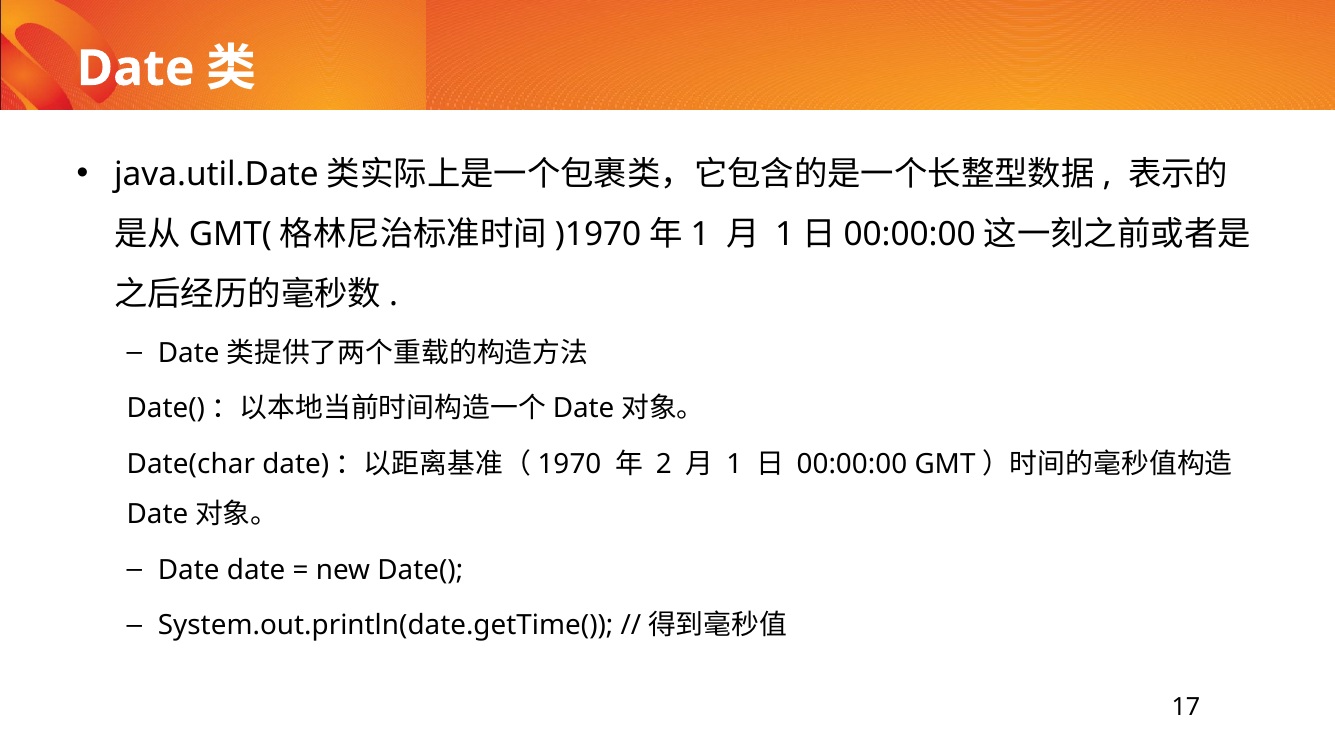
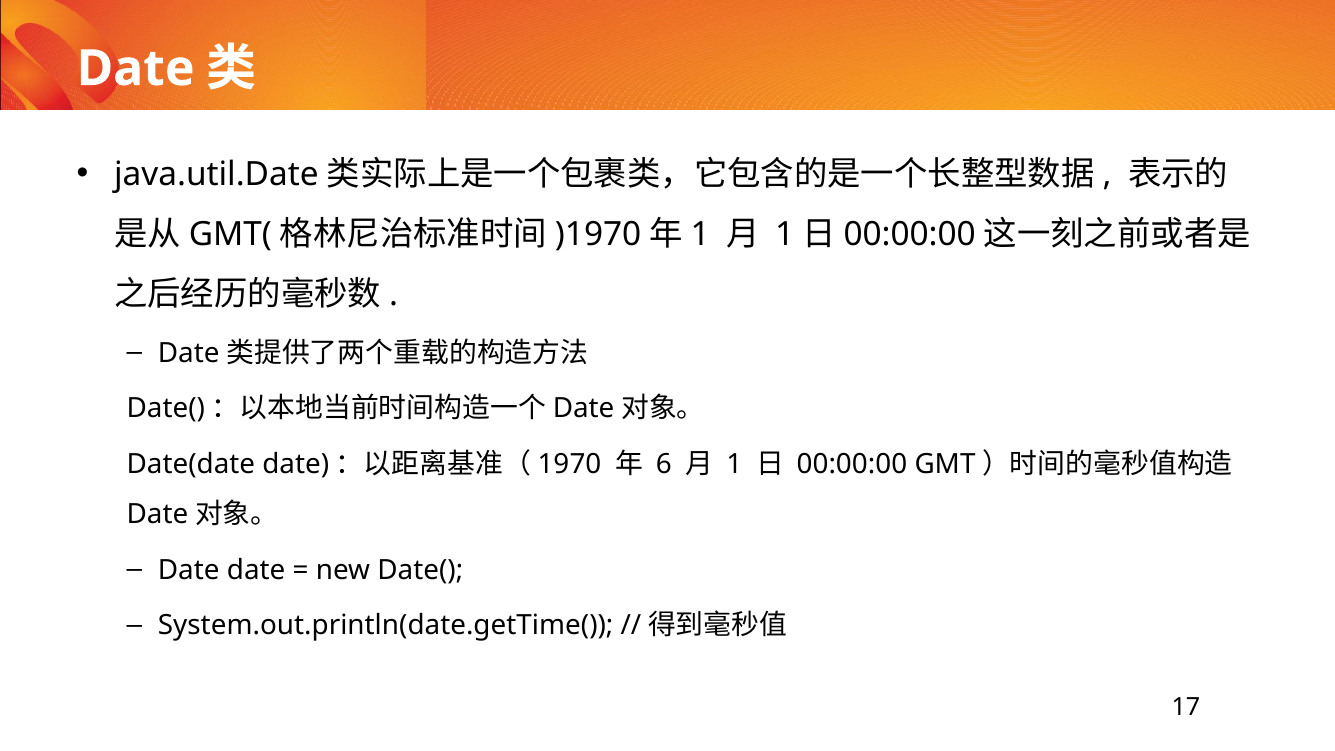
Date(char: Date(char -> Date(date
2: 2 -> 6
